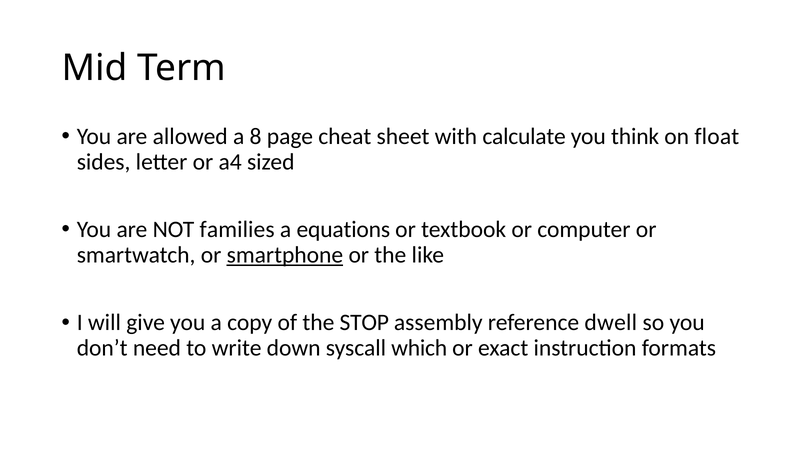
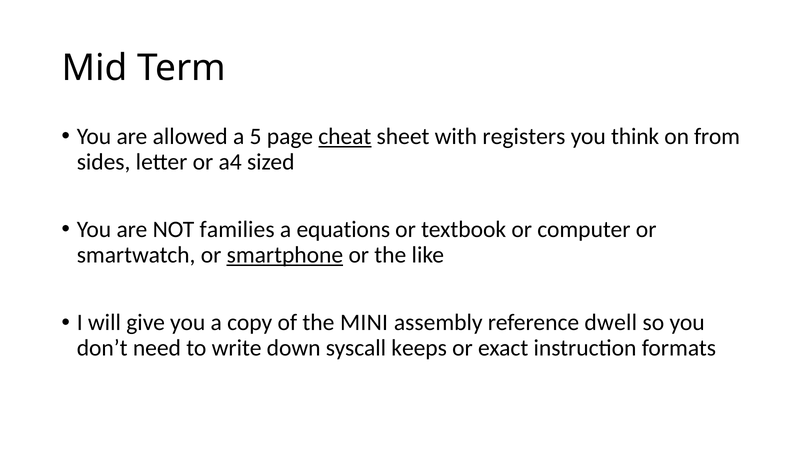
8: 8 -> 5
cheat underline: none -> present
calculate: calculate -> registers
float: float -> from
STOP: STOP -> MINI
which: which -> keeps
